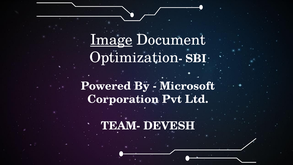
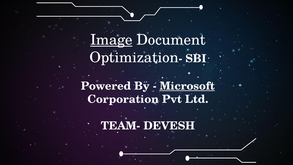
Microsoft underline: none -> present
